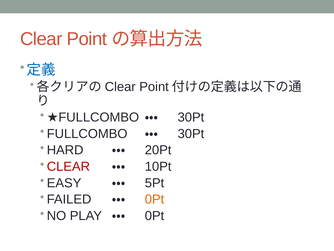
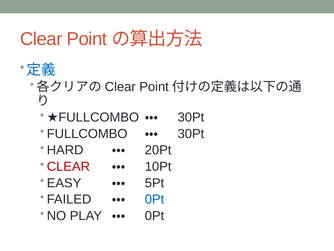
0Pt at (155, 199) colour: orange -> blue
